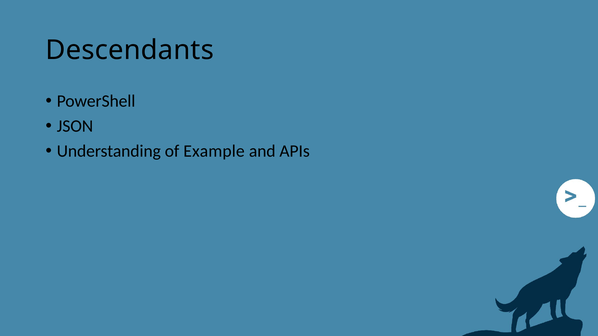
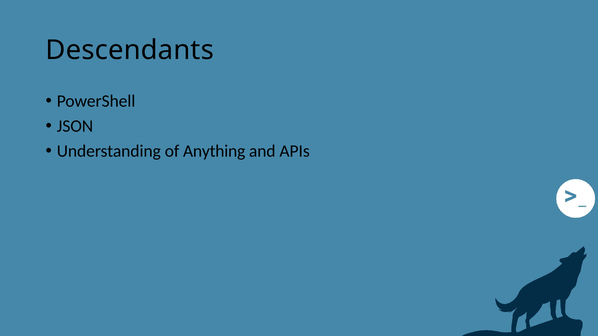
Example: Example -> Anything
